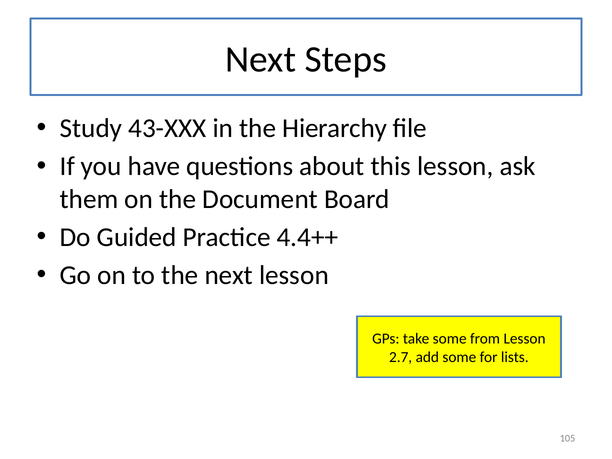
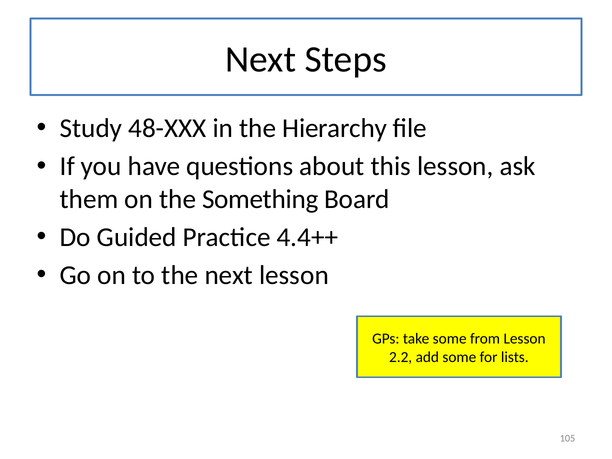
43-XXX: 43-XXX -> 48-XXX
Document: Document -> Something
2.7: 2.7 -> 2.2
